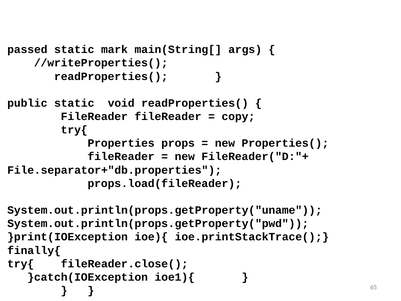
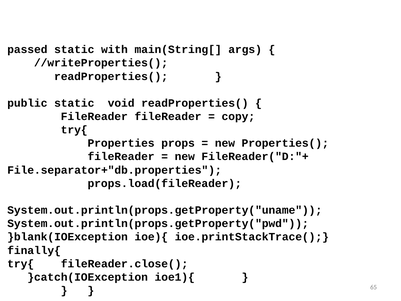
mark: mark -> with
}print(IOException: }print(IOException -> }blank(IOException
